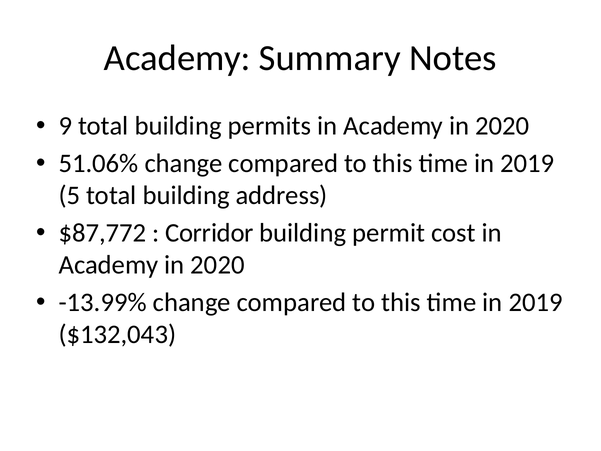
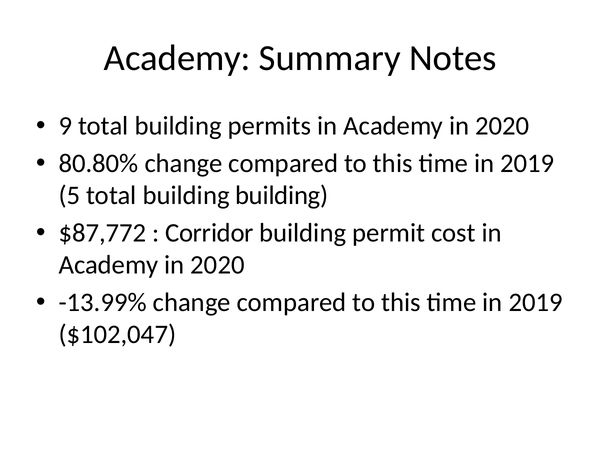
51.06%: 51.06% -> 80.80%
building address: address -> building
$132,043: $132,043 -> $102,047
